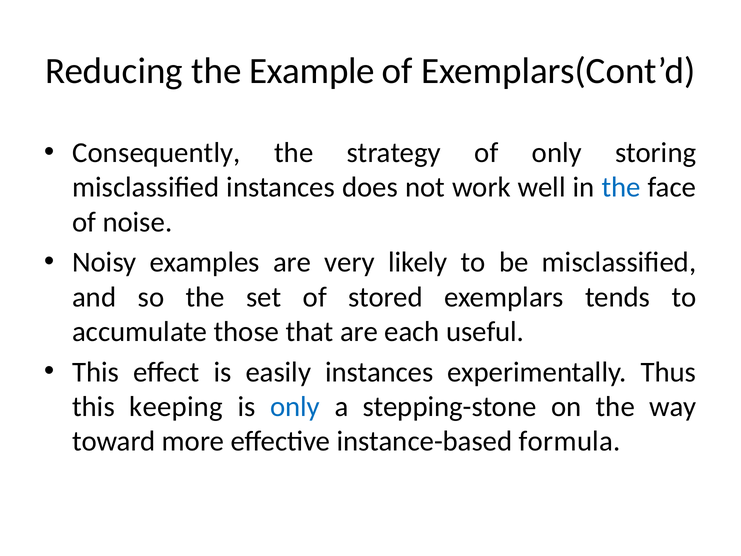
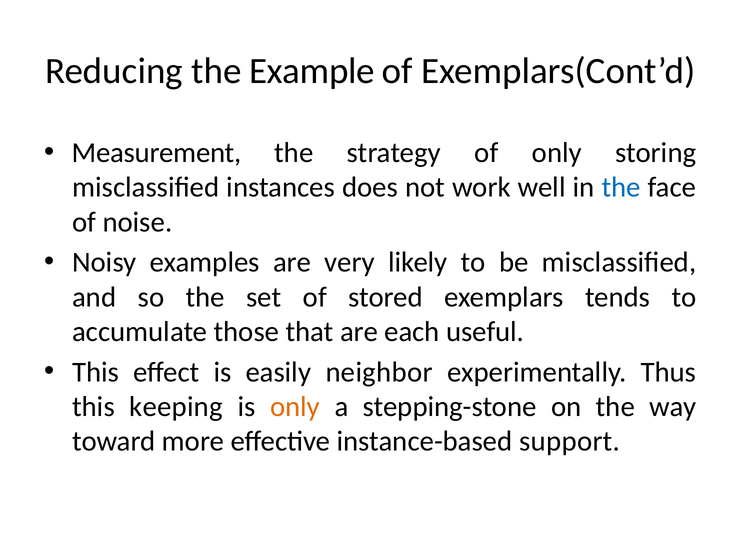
Consequently: Consequently -> Measurement
easily instances: instances -> neighbor
only at (295, 406) colour: blue -> orange
formula: formula -> support
